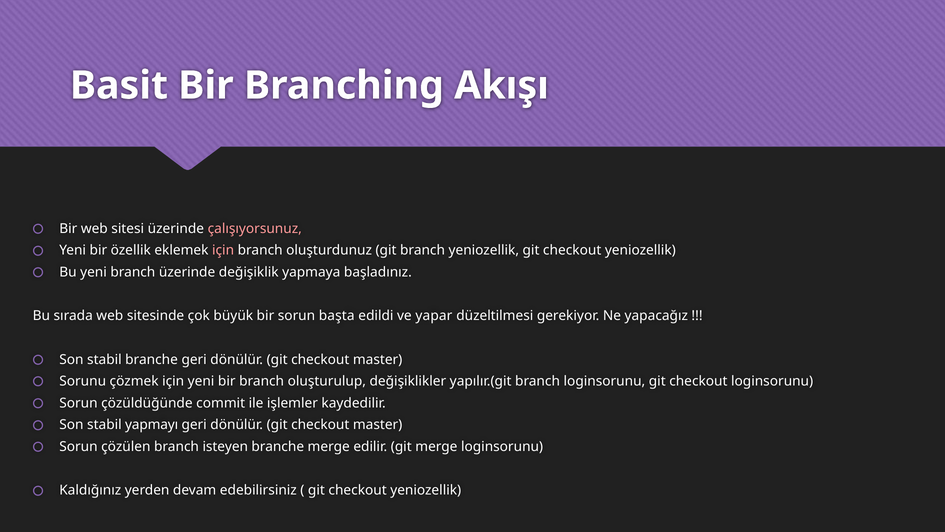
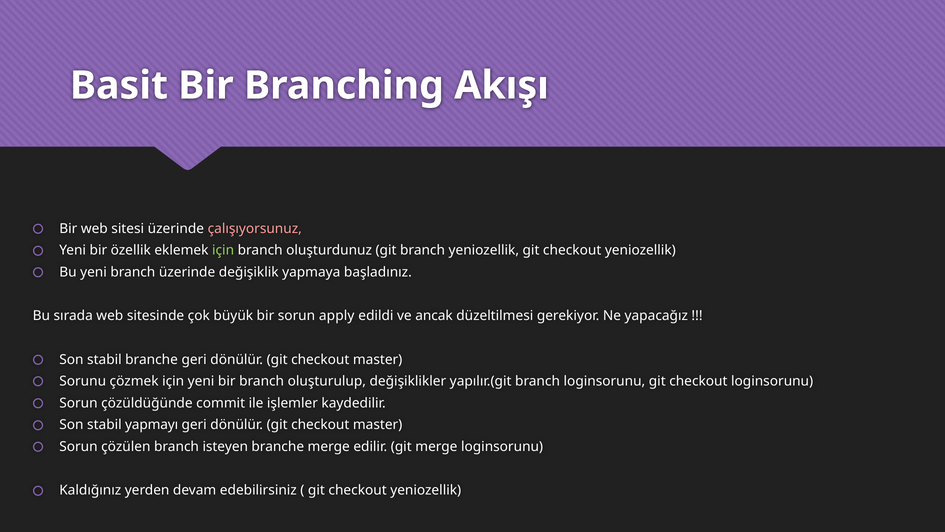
için at (223, 250) colour: pink -> light green
başta: başta -> apply
yapar: yapar -> ancak
